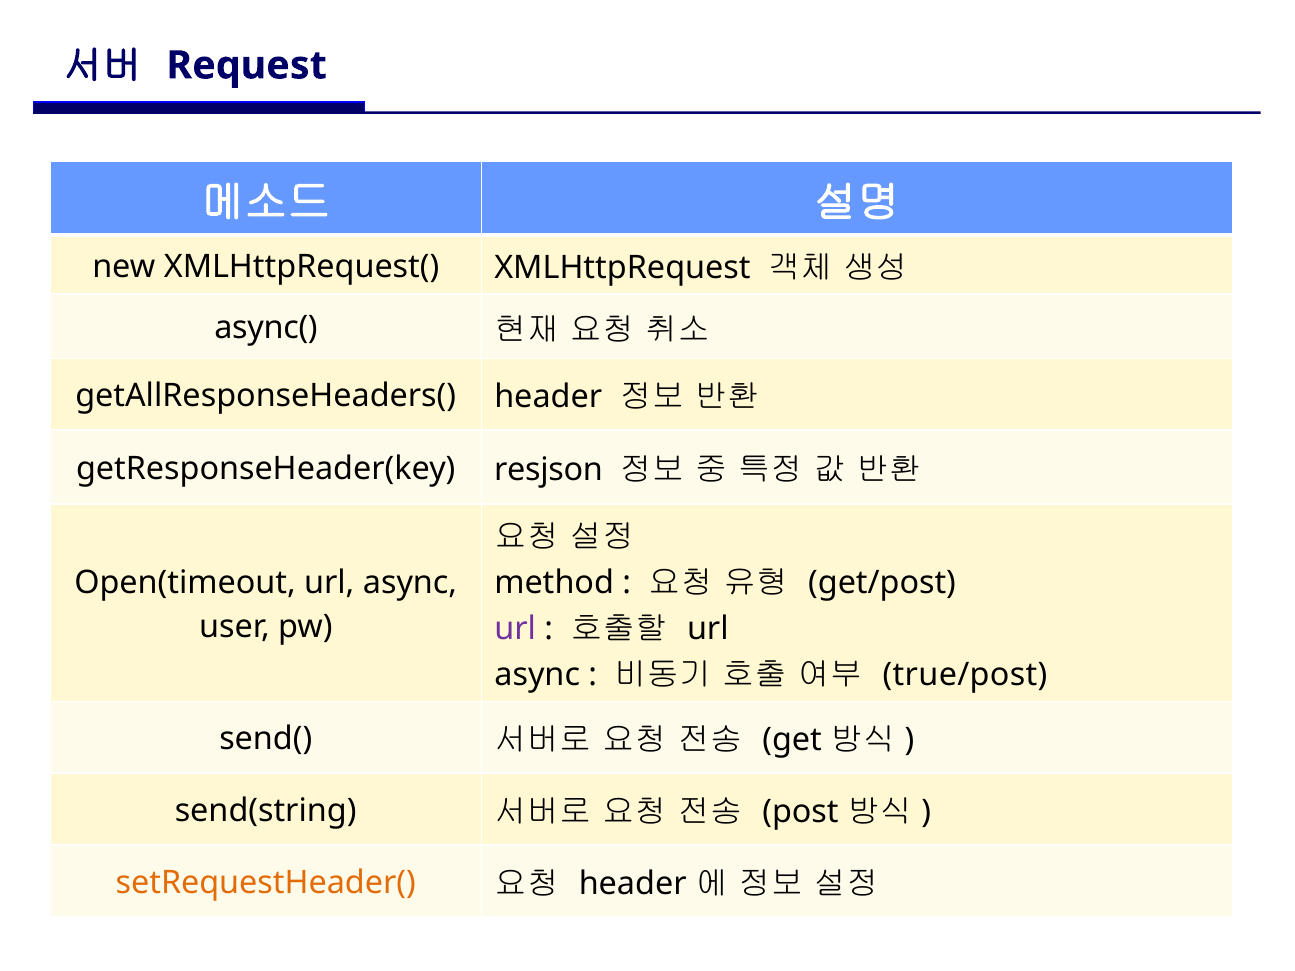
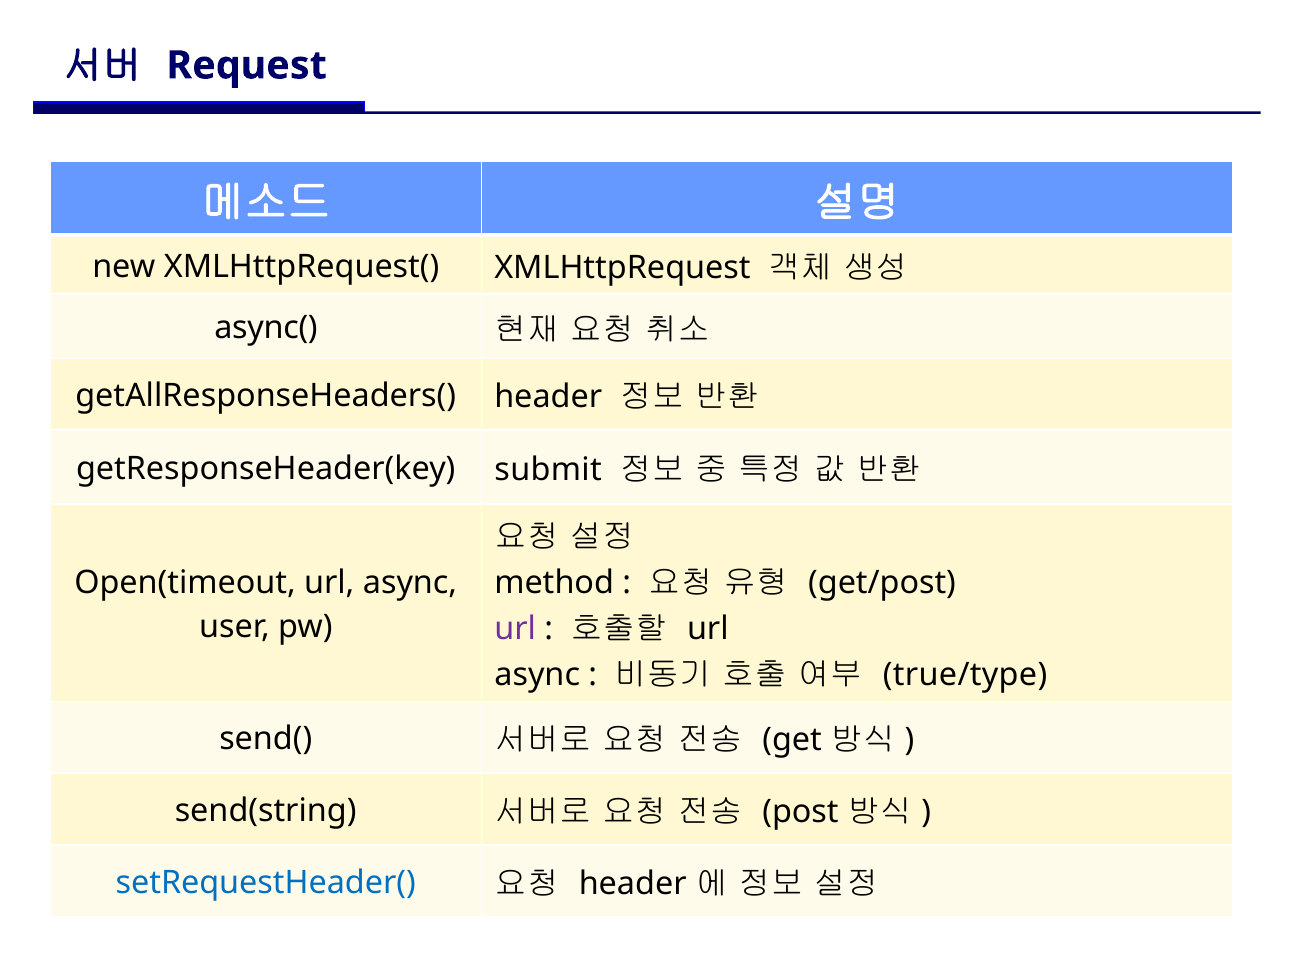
resjson: resjson -> submit
true/post: true/post -> true/type
setRequestHeader( colour: orange -> blue
